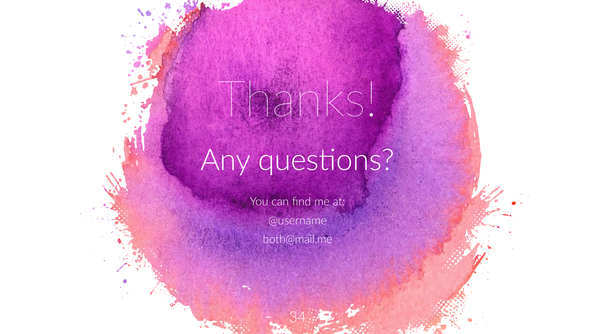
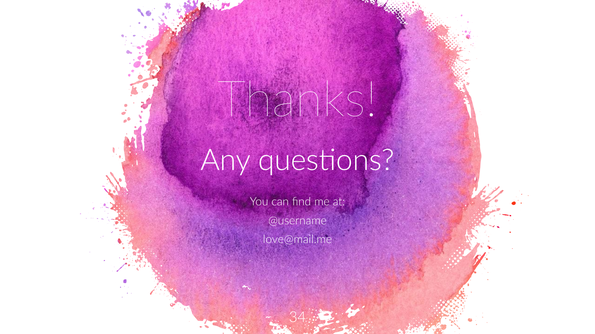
both@mail.me: both@mail.me -> love@mail.me
